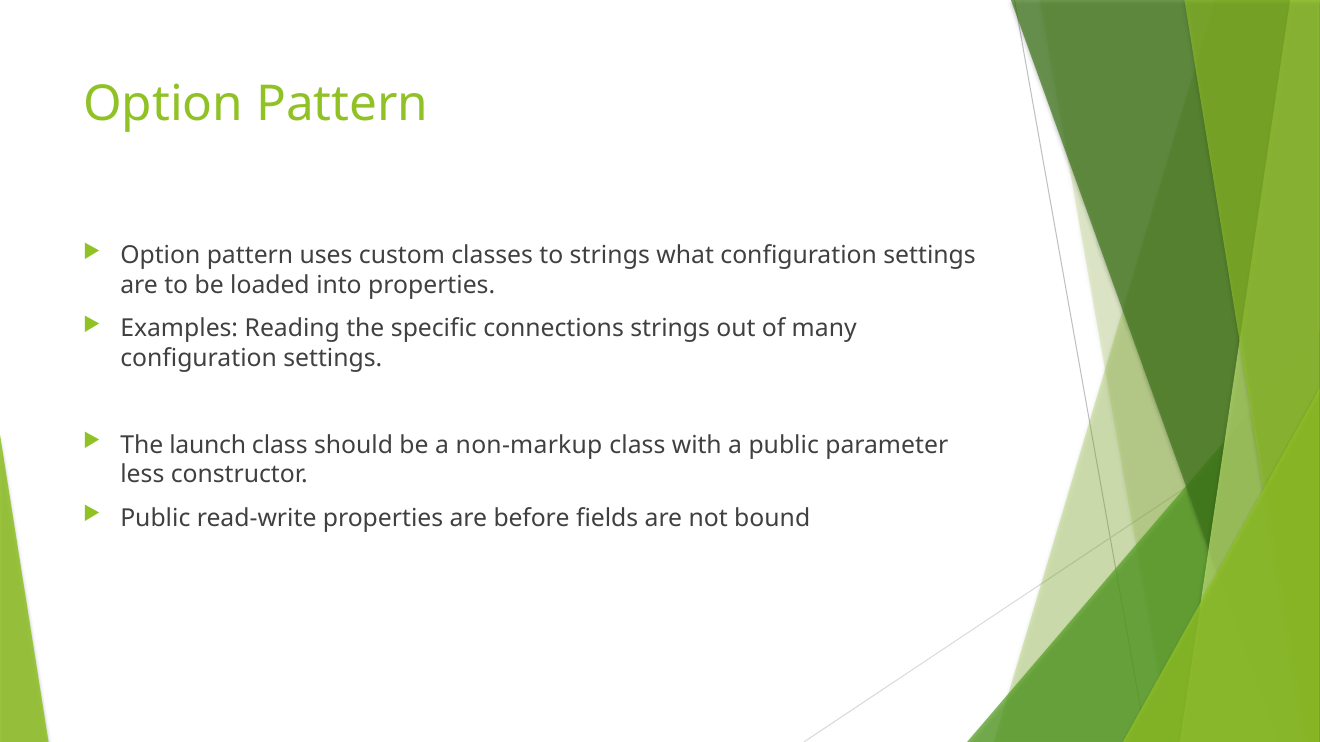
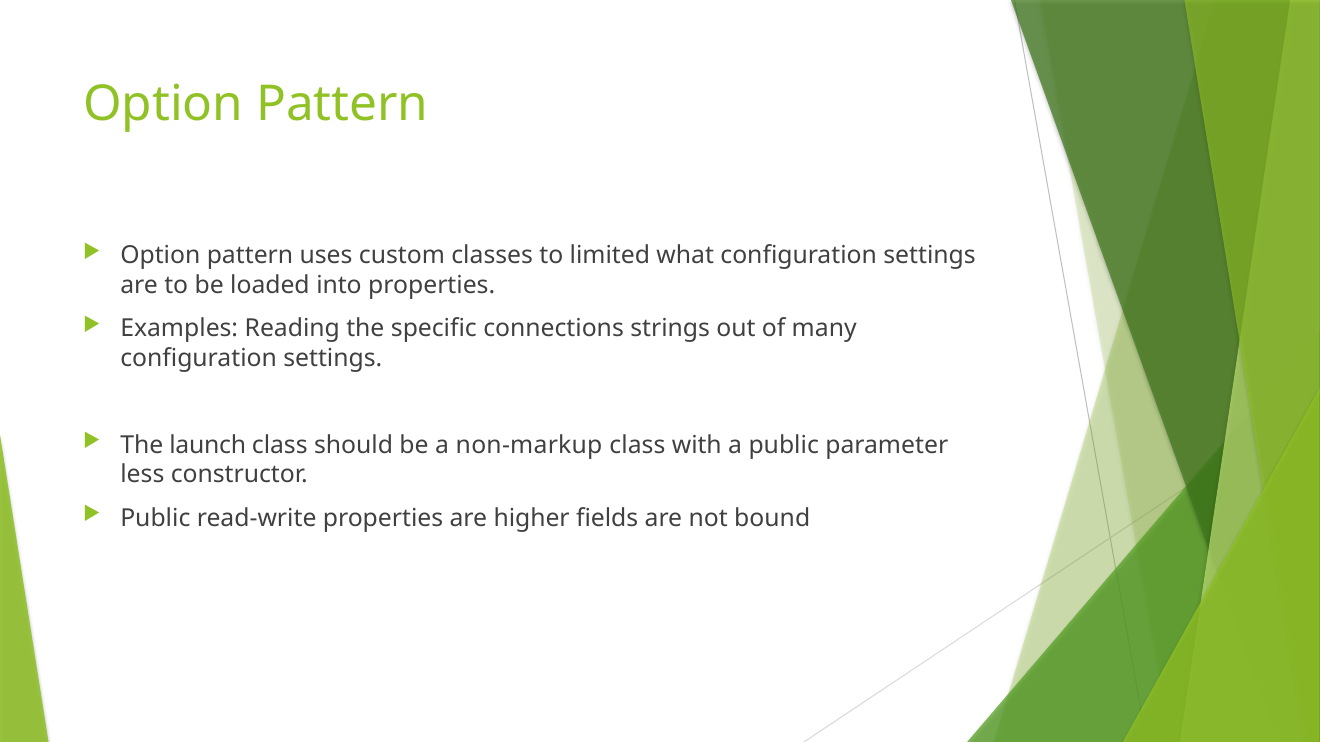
to strings: strings -> limited
before: before -> higher
